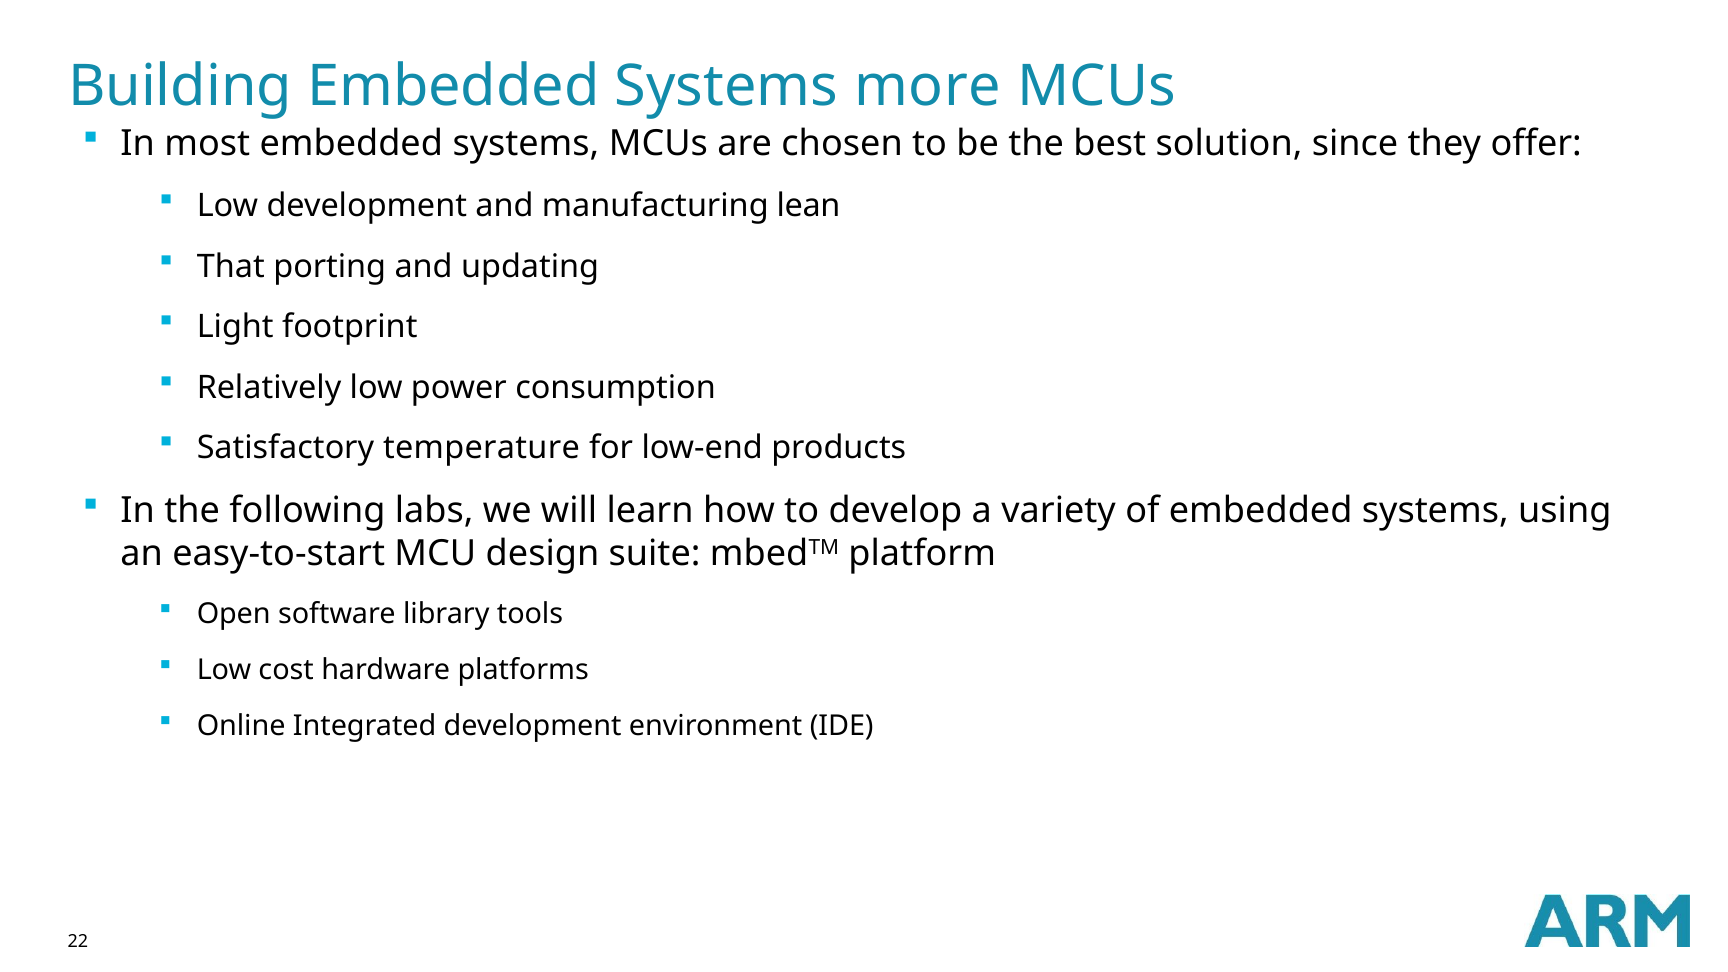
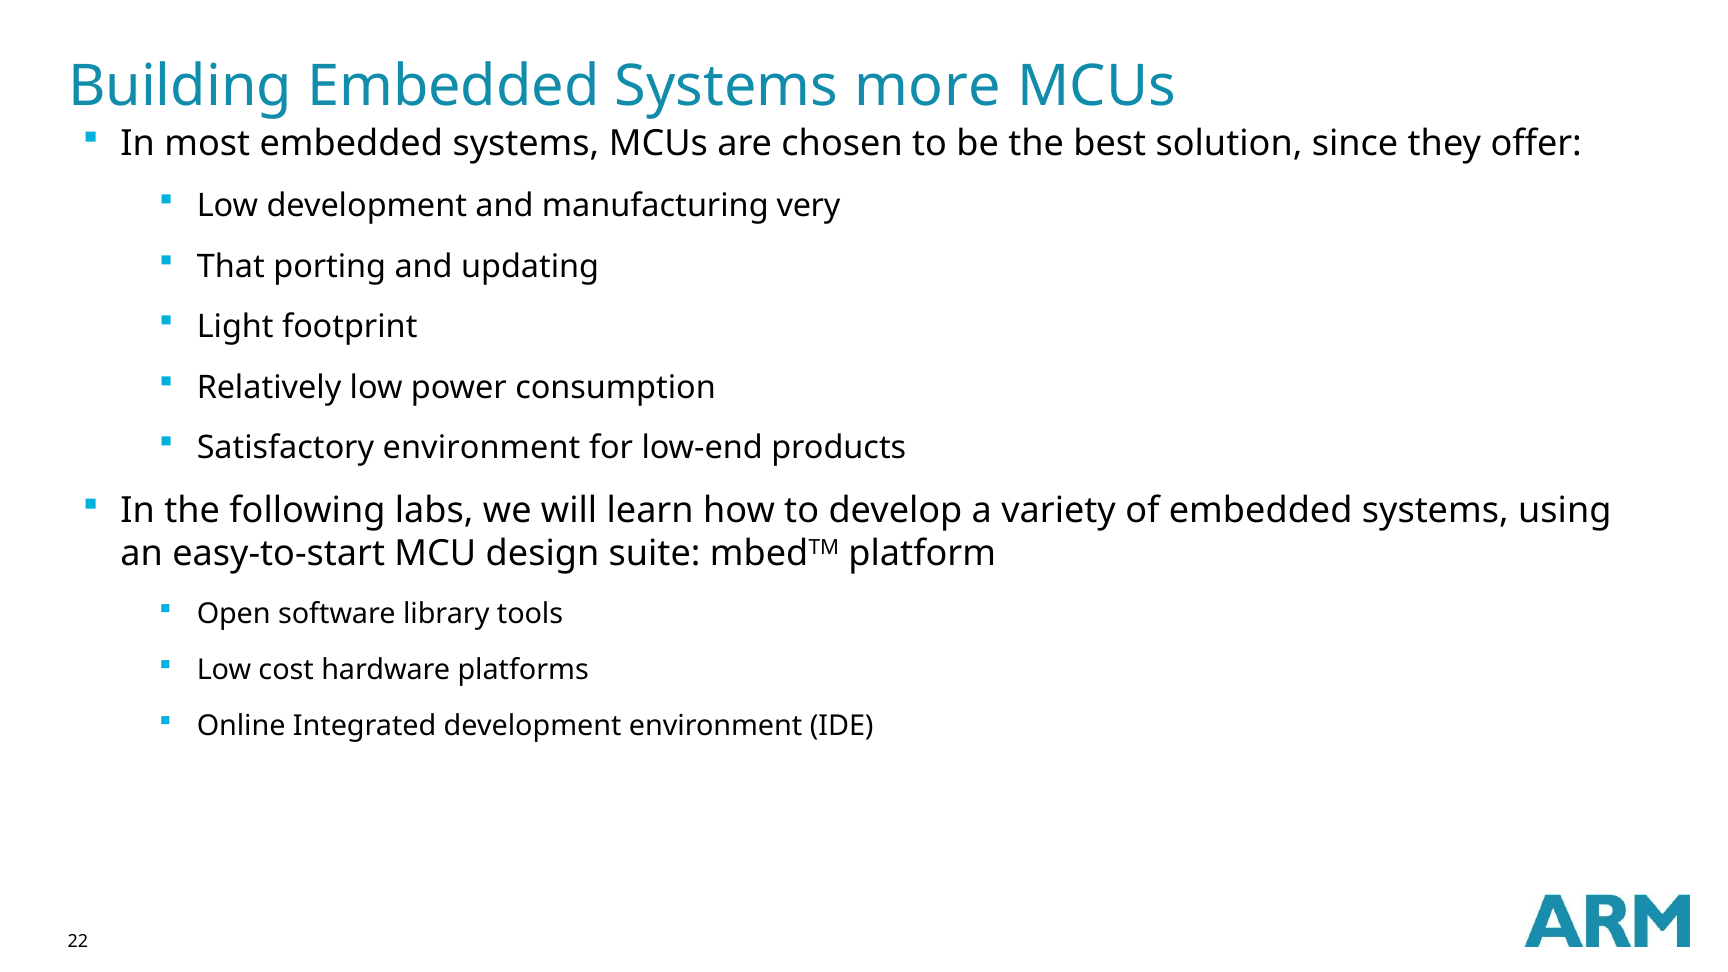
lean: lean -> very
Satisfactory temperature: temperature -> environment
